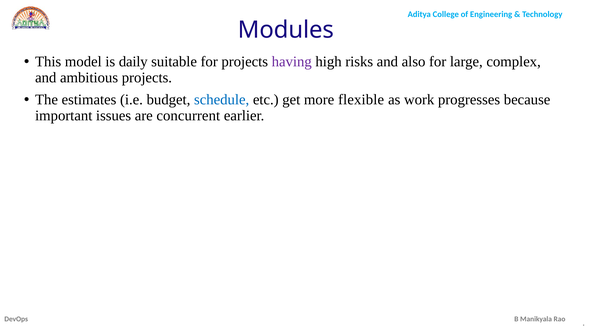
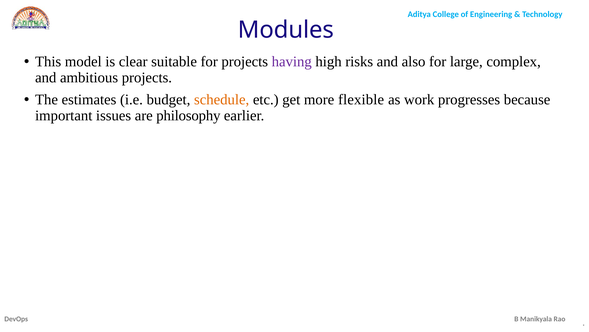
daily: daily -> clear
schedule colour: blue -> orange
concurrent: concurrent -> philosophy
